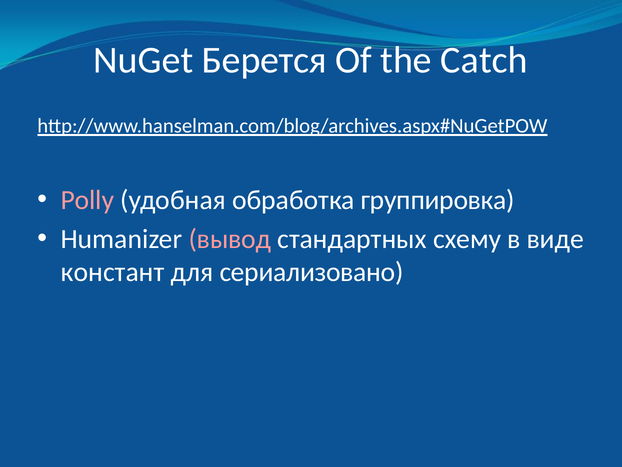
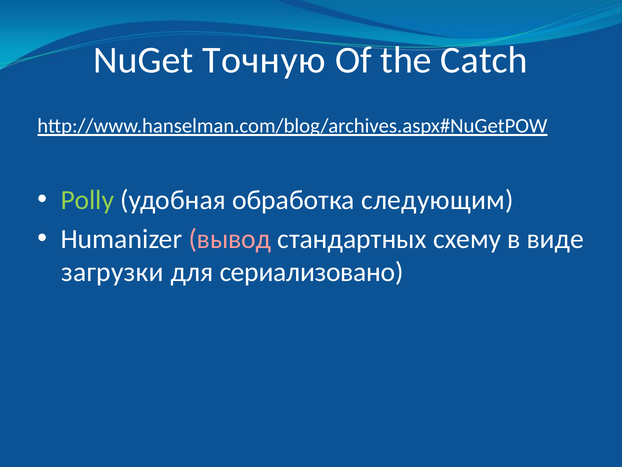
Берется: Берется -> Точную
Polly colour: pink -> light green
группировка: группировка -> следующим
констант: констант -> загрузки
